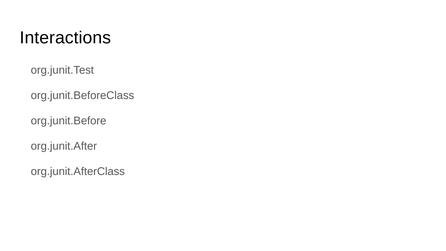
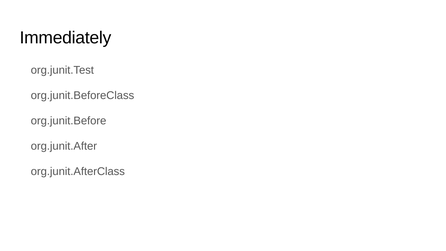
Interactions: Interactions -> Immediately
